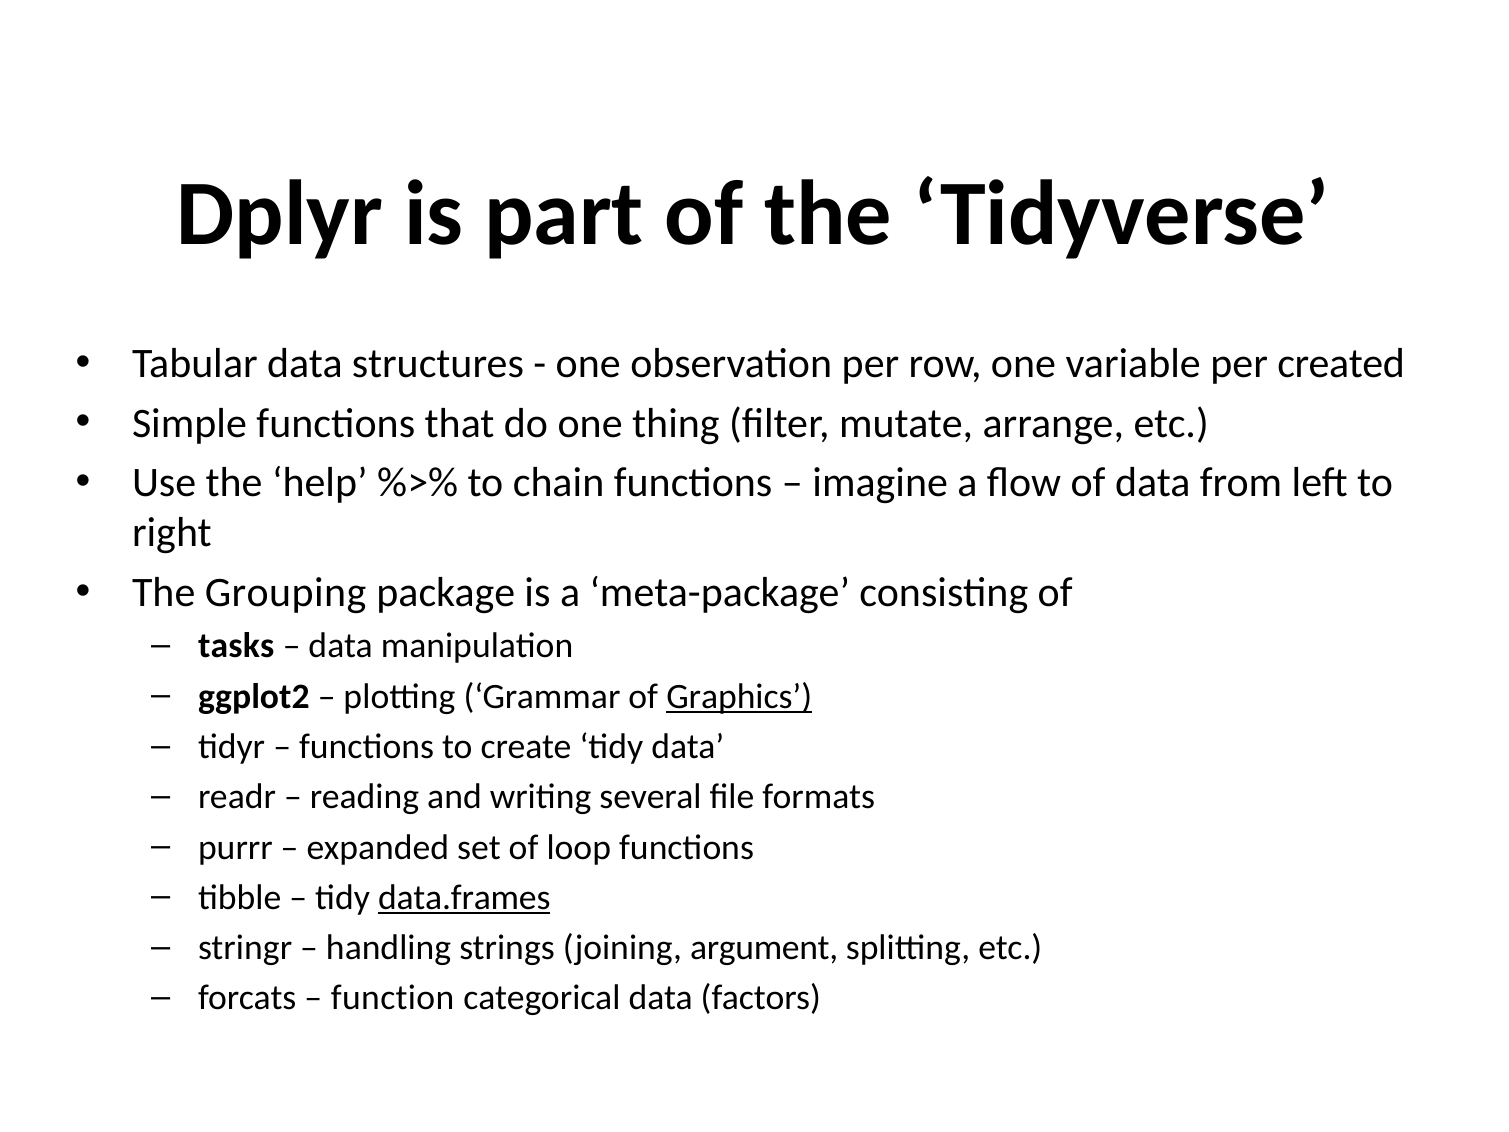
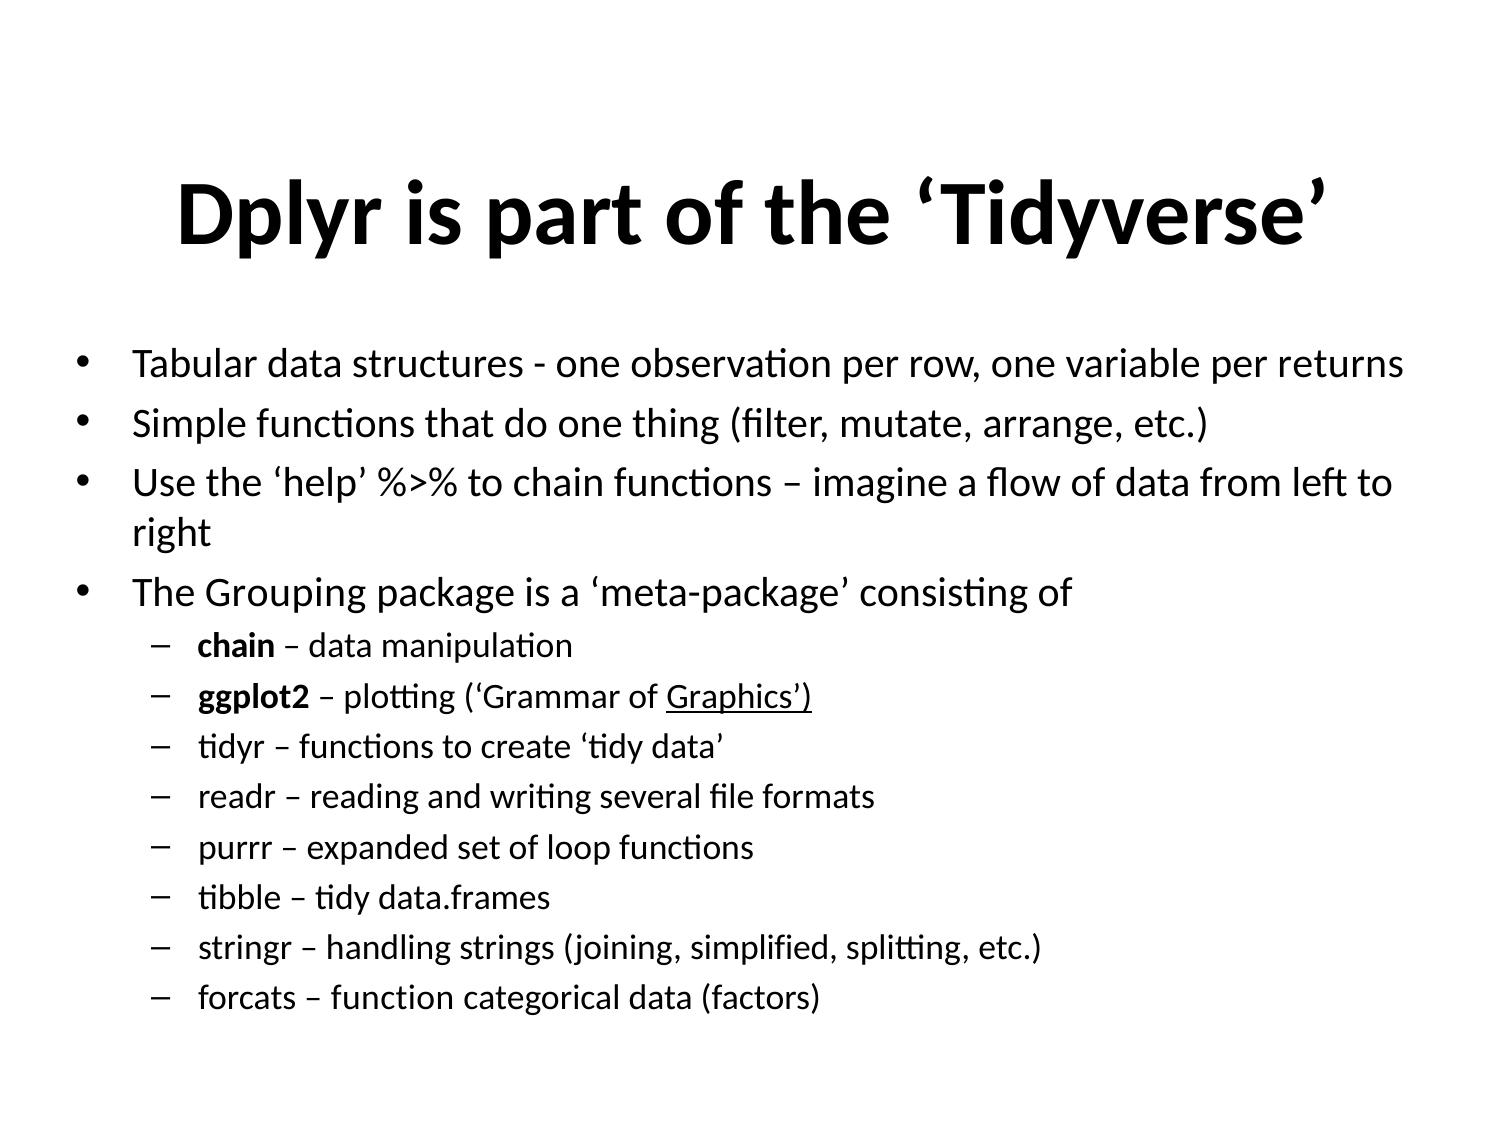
created: created -> returns
tasks at (236, 646): tasks -> chain
data.frames underline: present -> none
argument: argument -> simplified
